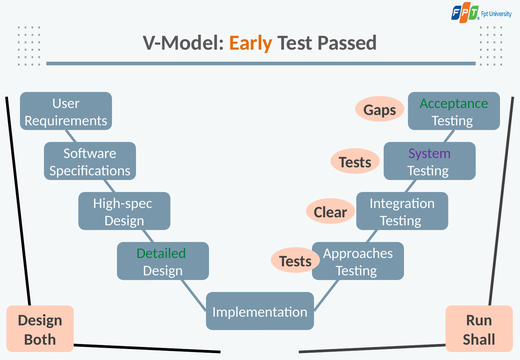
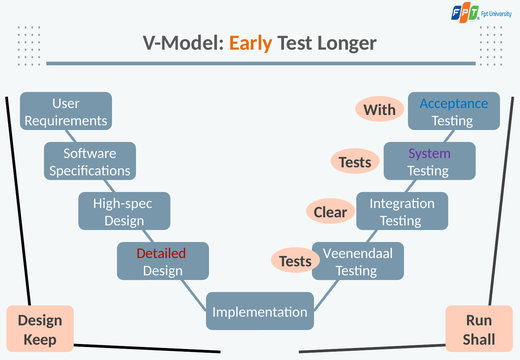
Passed: Passed -> Longer
Acceptance colour: green -> blue
Gaps: Gaps -> With
Detailed colour: green -> red
Approaches: Approaches -> Veenendaal
Both: Both -> Keep
